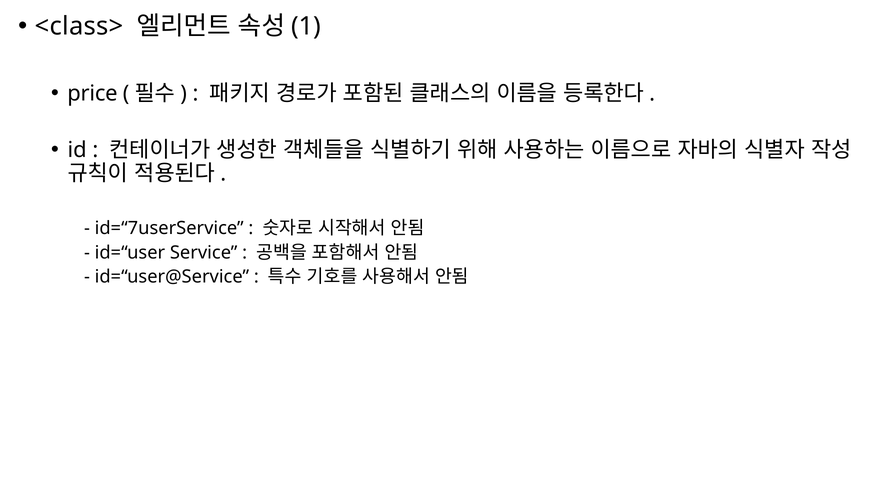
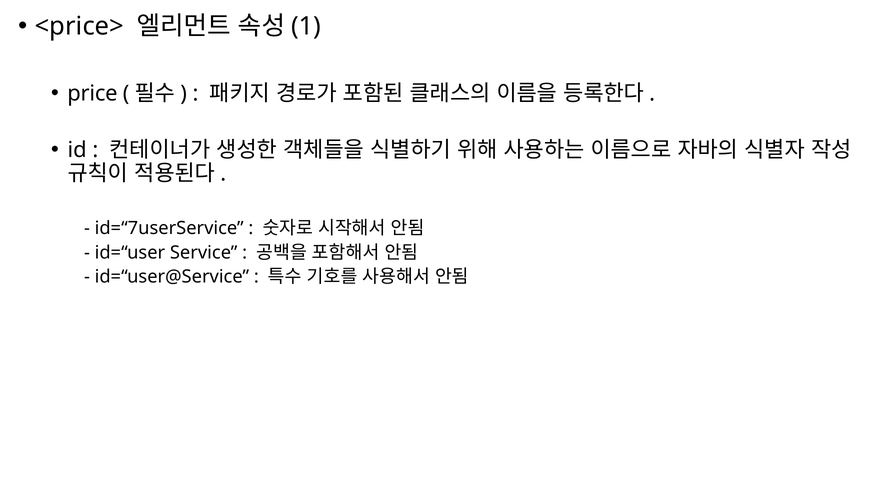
<class>: <class> -> <price>
